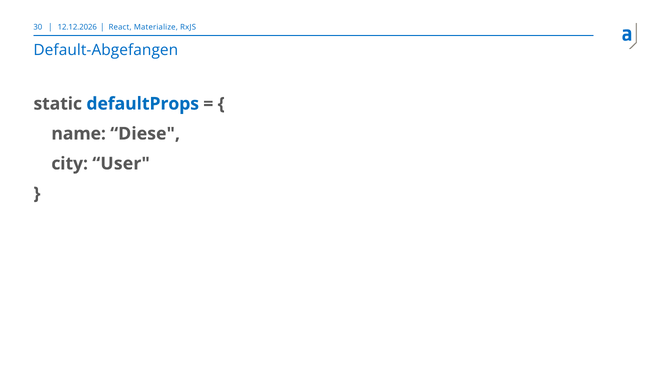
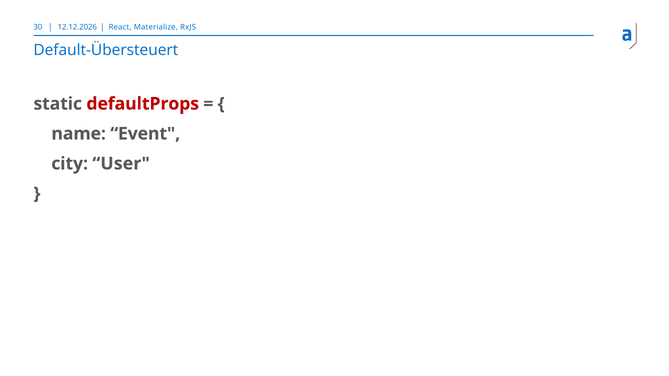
Default-Abgefangen: Default-Abgefangen -> Default-Übersteuert
defaultProps colour: blue -> red
Diese: Diese -> Event
